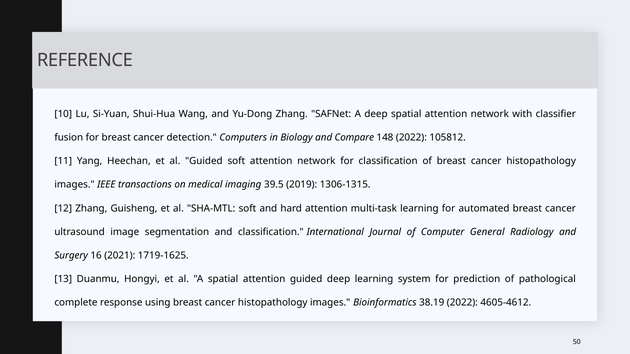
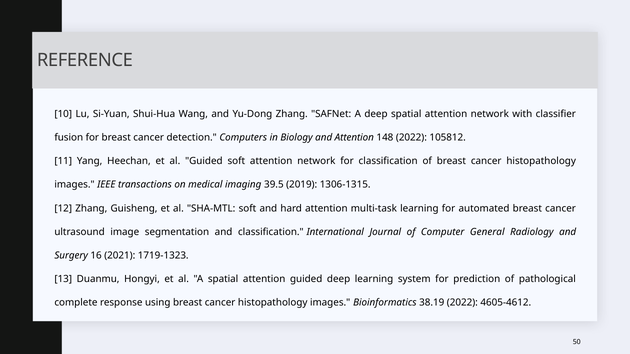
and Compare: Compare -> Attention
1719-1625: 1719-1625 -> 1719-1323
